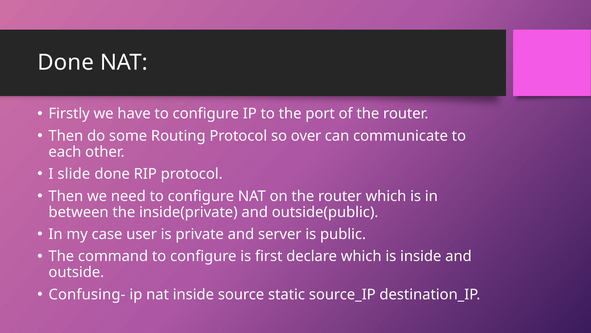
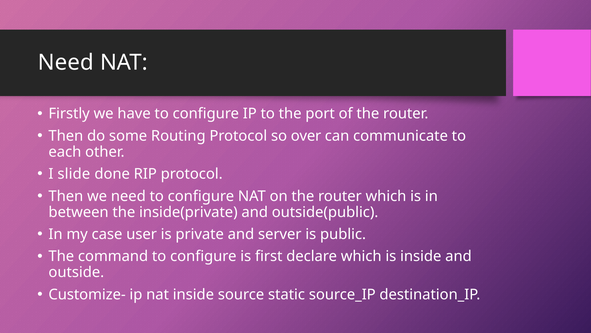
Done at (66, 63): Done -> Need
Confusing-: Confusing- -> Customize-
